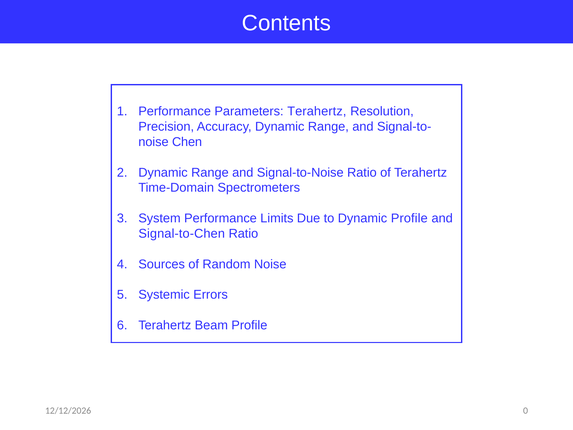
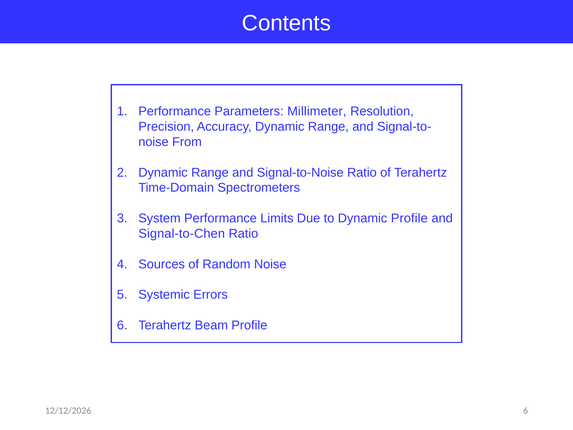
Parameters Terahertz: Terahertz -> Millimeter
Chen: Chen -> From
0 at (526, 410): 0 -> 6
